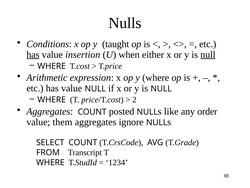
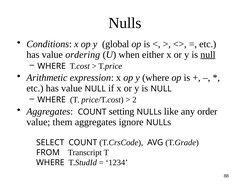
taught: taught -> global
has at (33, 54) underline: present -> none
insertion: insertion -> ordering
posted: posted -> setting
